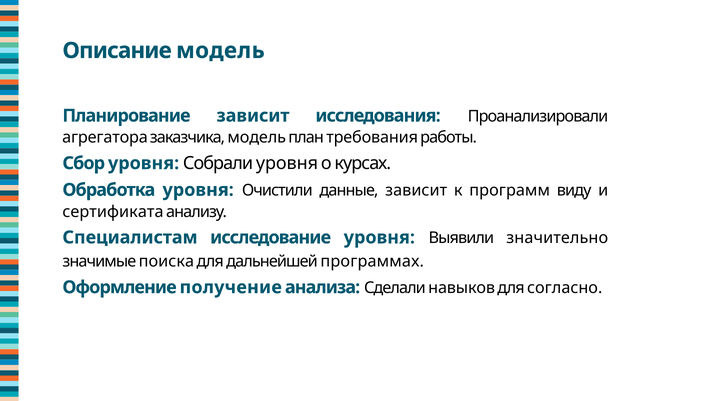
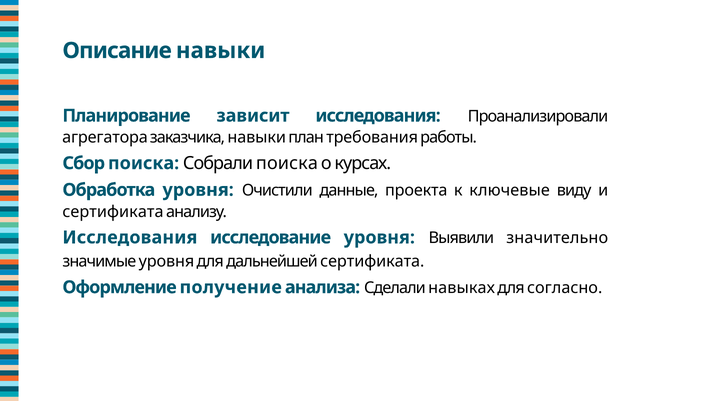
Описание модель: модель -> навыки
заказчика модель: модель -> навыки
Сбор уровня: уровня -> поиска
Собрали уровня: уровня -> поиска
данные зависит: зависит -> проекта
программ: программ -> ключевые
Специалистам at (130, 238): Специалистам -> Исследования
значимые поиска: поиска -> уровня
дальнейшей программах: программах -> сертификата
навыков: навыков -> навыках
